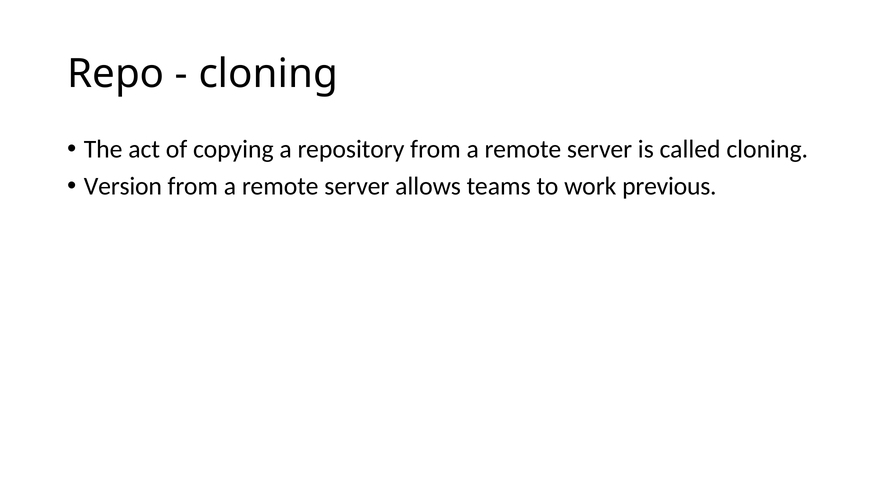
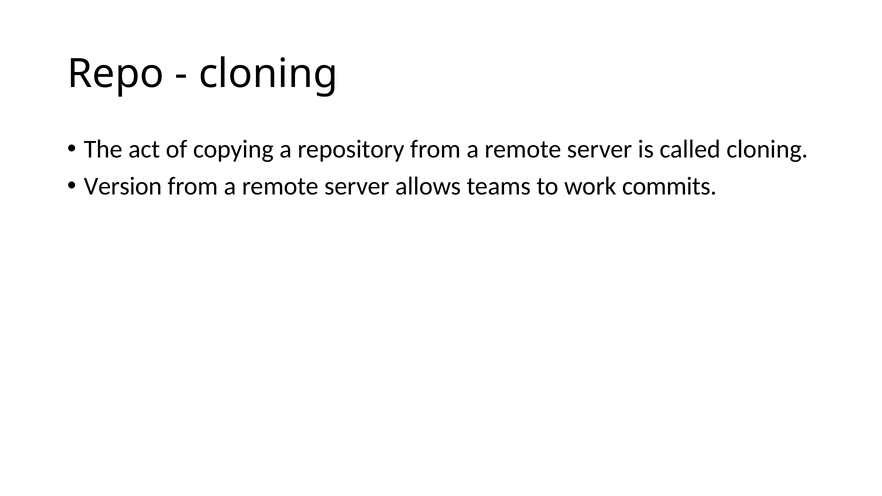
previous: previous -> commits
